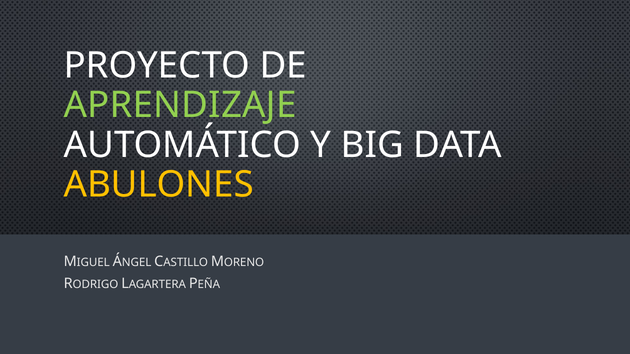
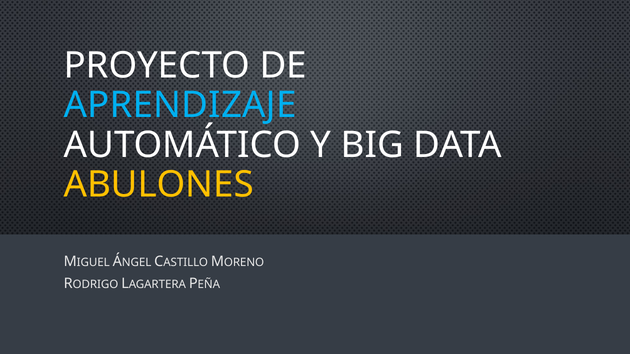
APRENDIZAJE colour: light green -> light blue
